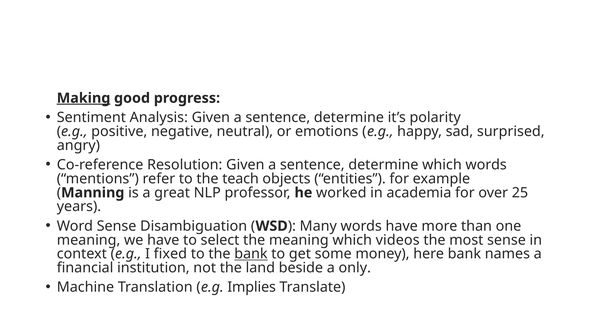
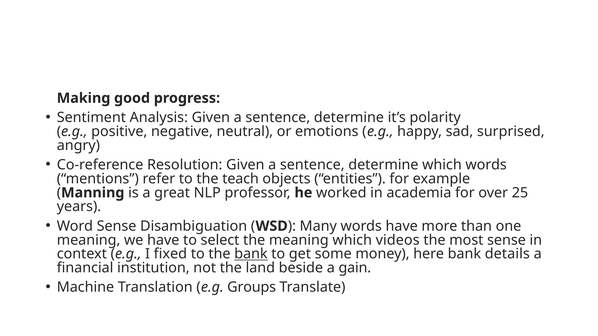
Making underline: present -> none
names: names -> details
only: only -> gain
Implies: Implies -> Groups
